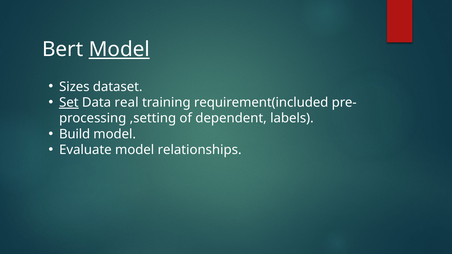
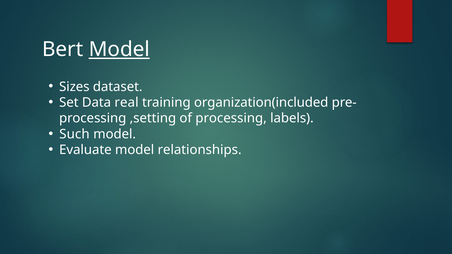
Set underline: present -> none
requirement(included: requirement(included -> organization(included
of dependent: dependent -> processing
Build: Build -> Such
